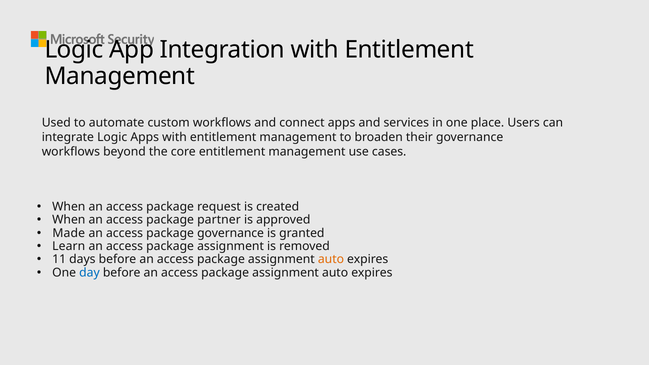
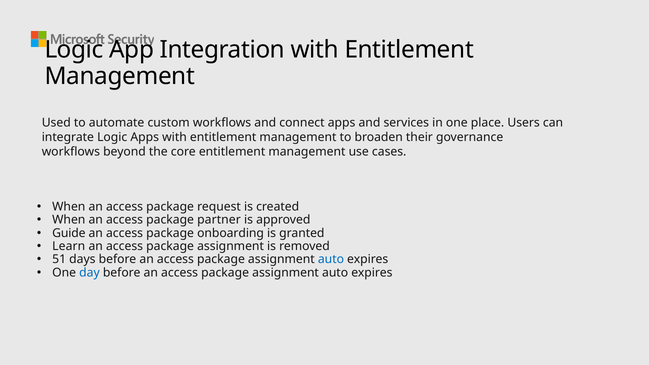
Made: Made -> Guide
package governance: governance -> onboarding
11: 11 -> 51
auto at (331, 259) colour: orange -> blue
